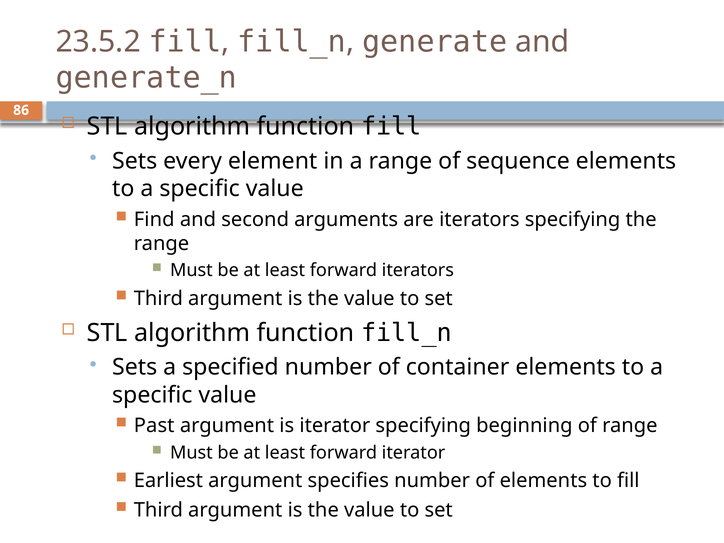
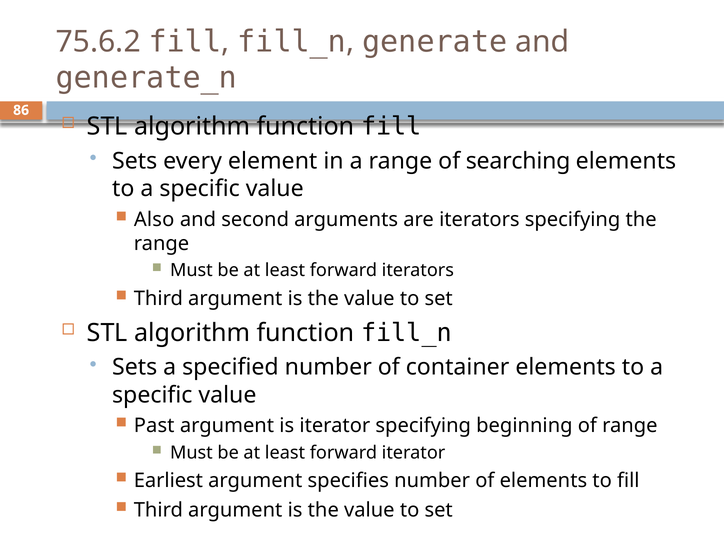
23.5.2: 23.5.2 -> 75.6.2
sequence: sequence -> searching
Find: Find -> Also
